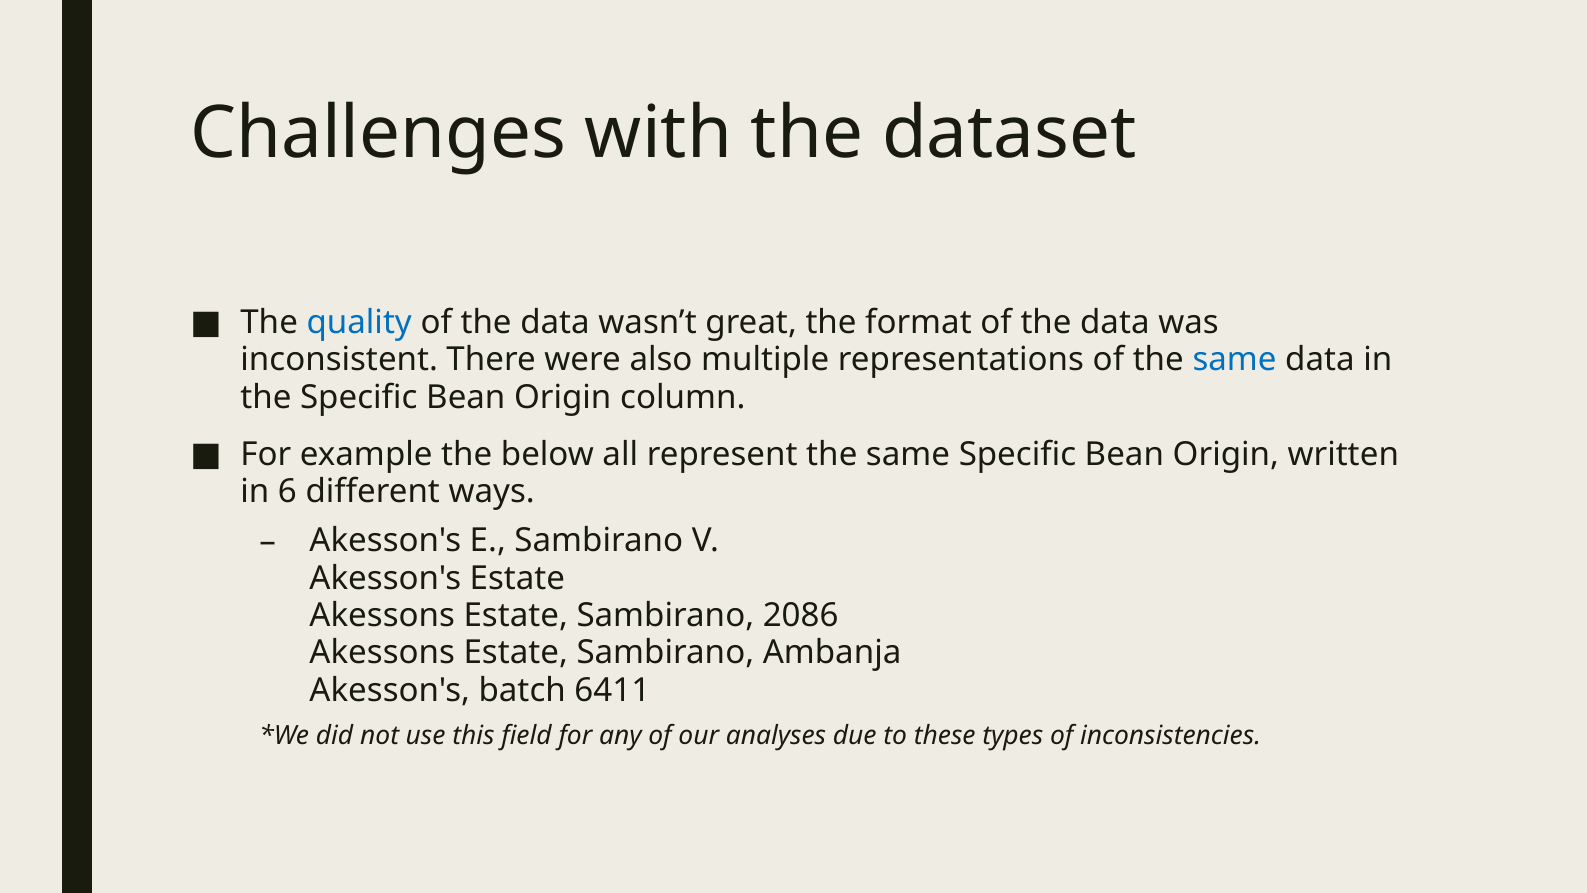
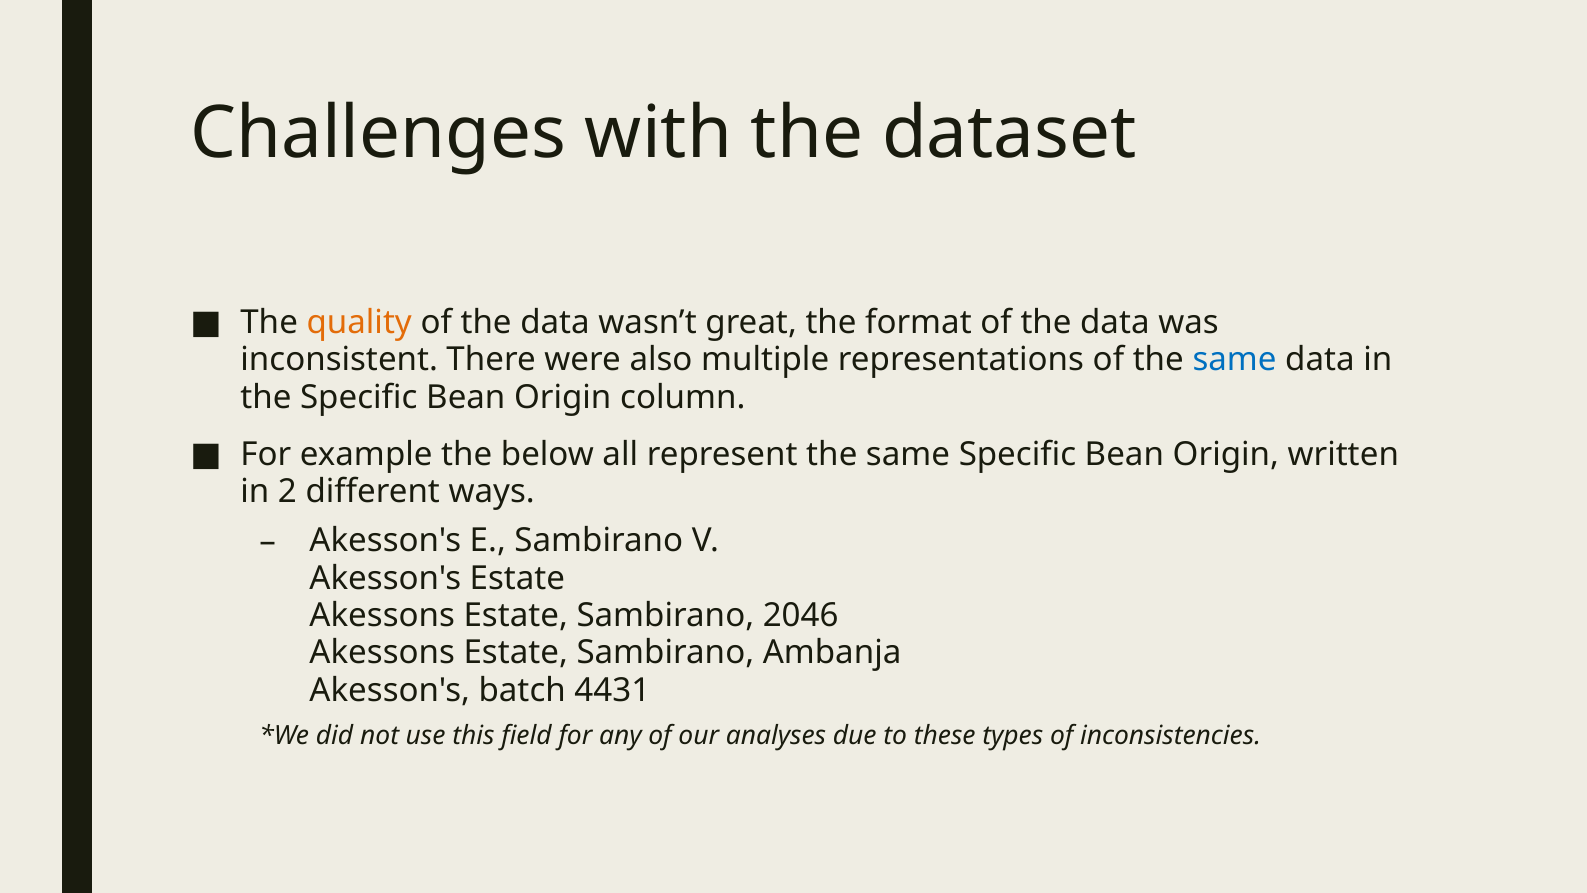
quality colour: blue -> orange
6: 6 -> 2
2086: 2086 -> 2046
6411: 6411 -> 4431
